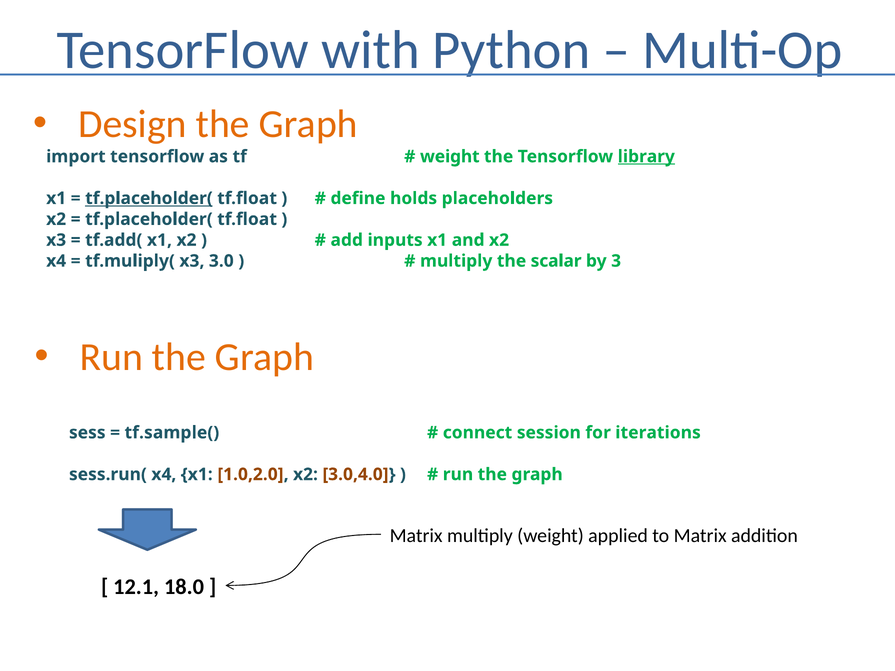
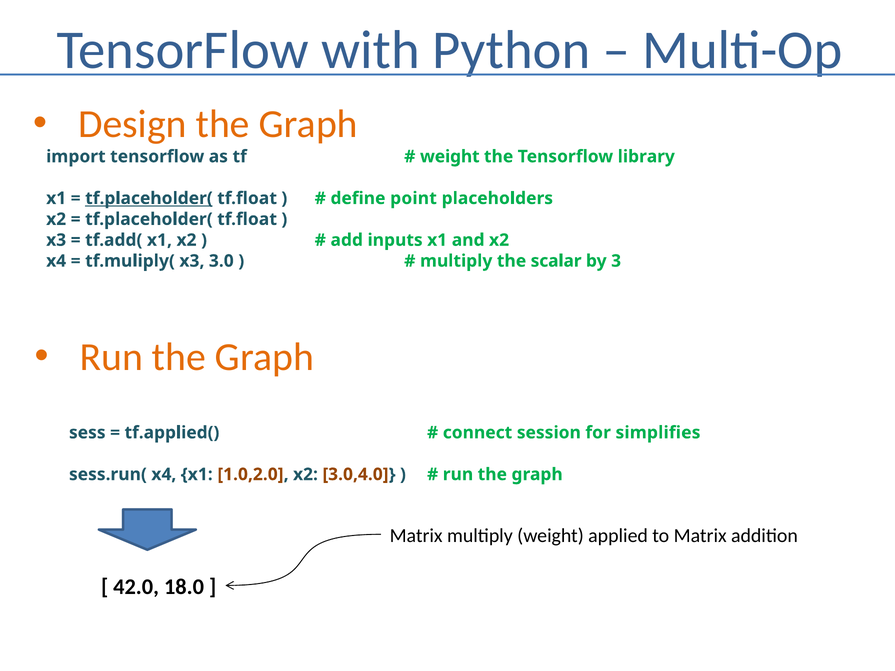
library underline: present -> none
holds: holds -> point
tf.sample(: tf.sample( -> tf.applied(
iterations: iterations -> simplifies
12.1: 12.1 -> 42.0
